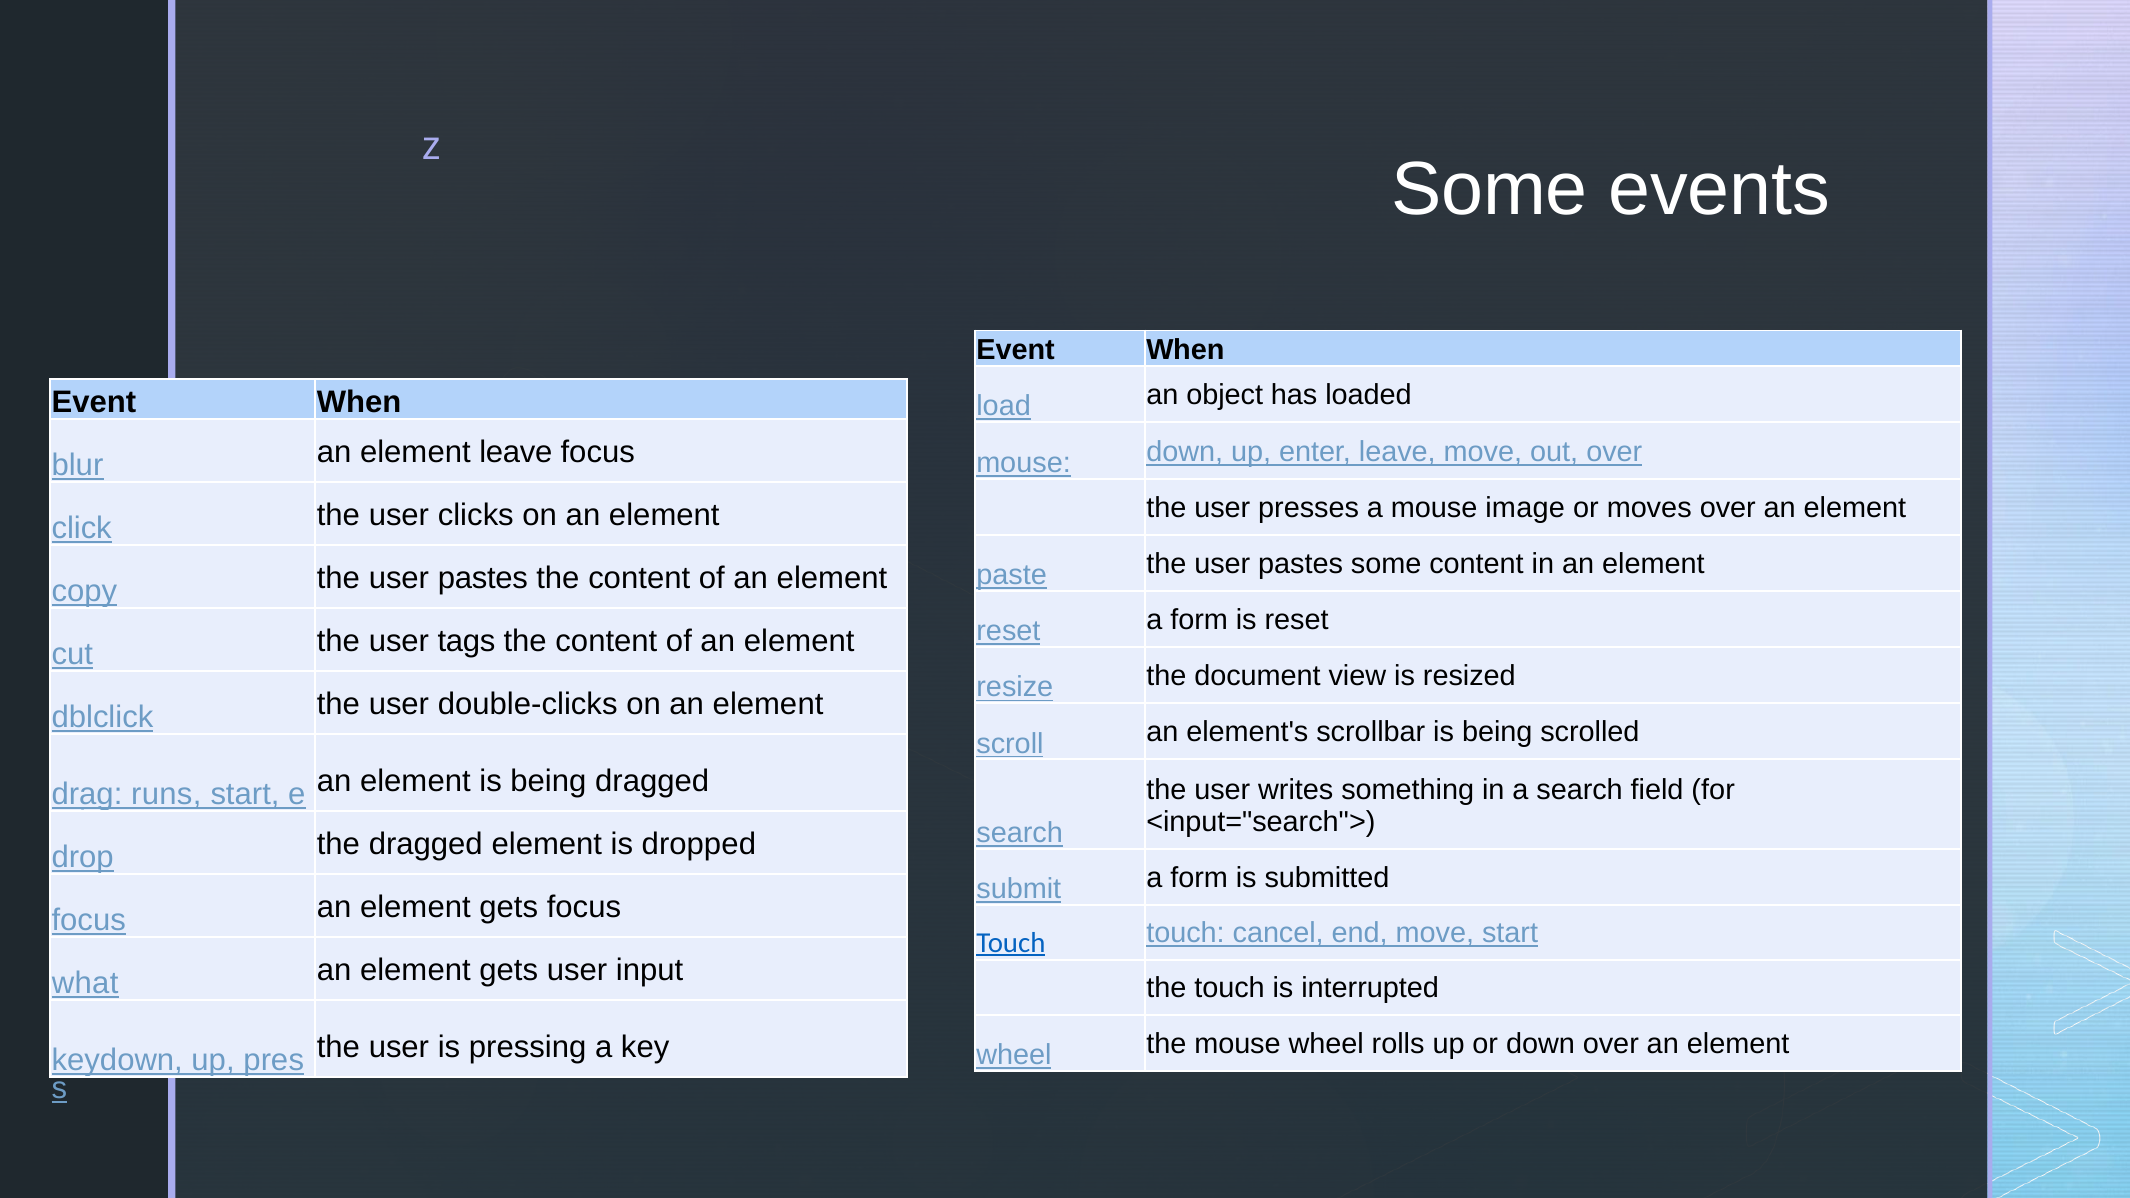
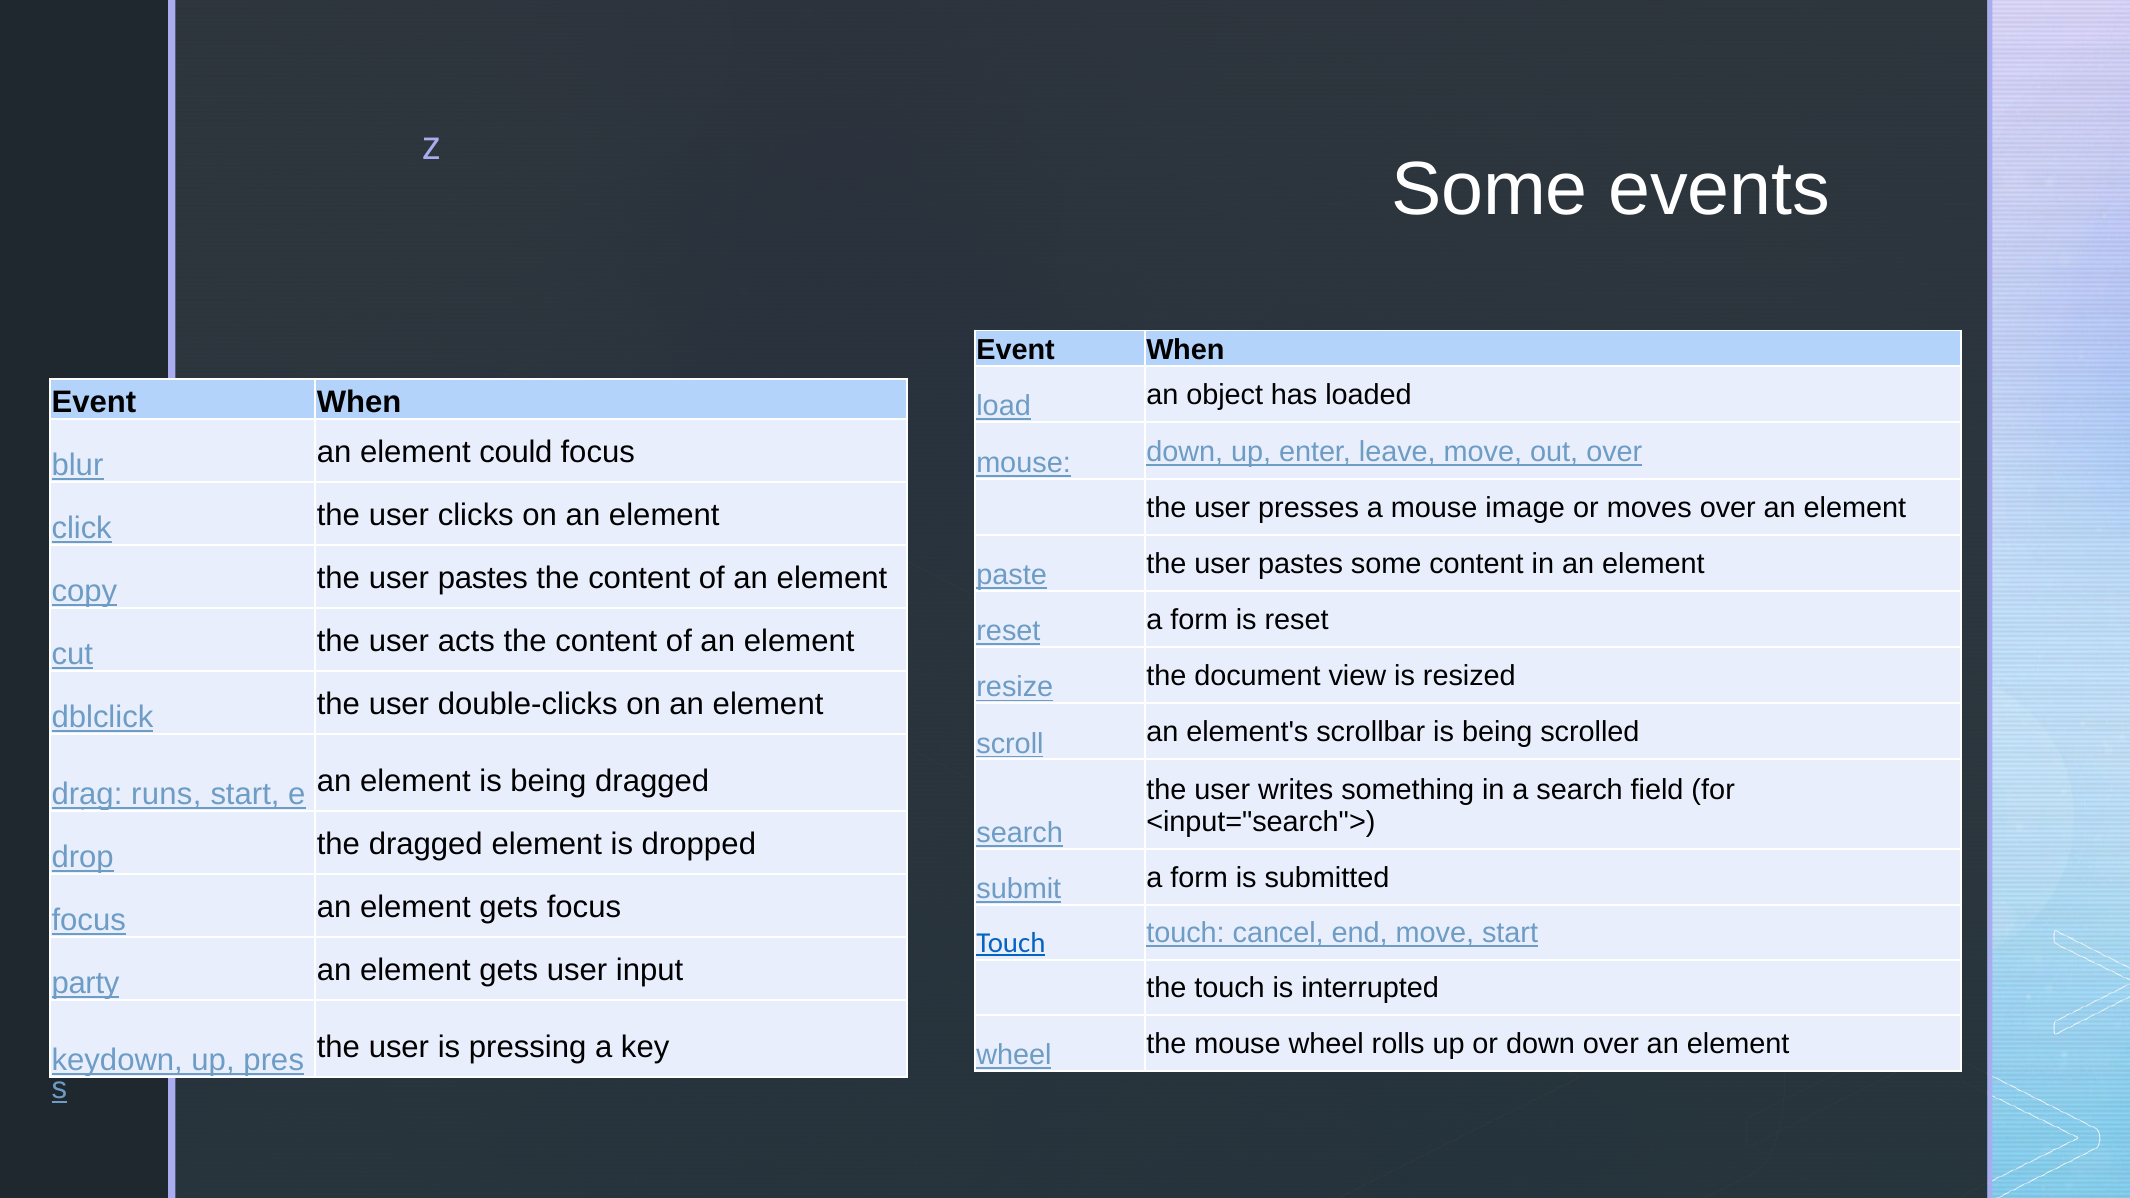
element leave: leave -> could
tags: tags -> acts
what: what -> party
